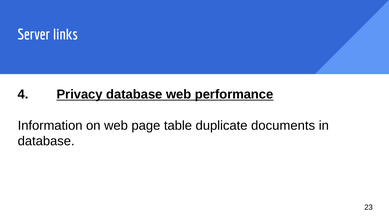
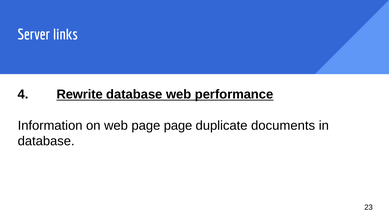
Privacy: Privacy -> Rewrite
page table: table -> page
